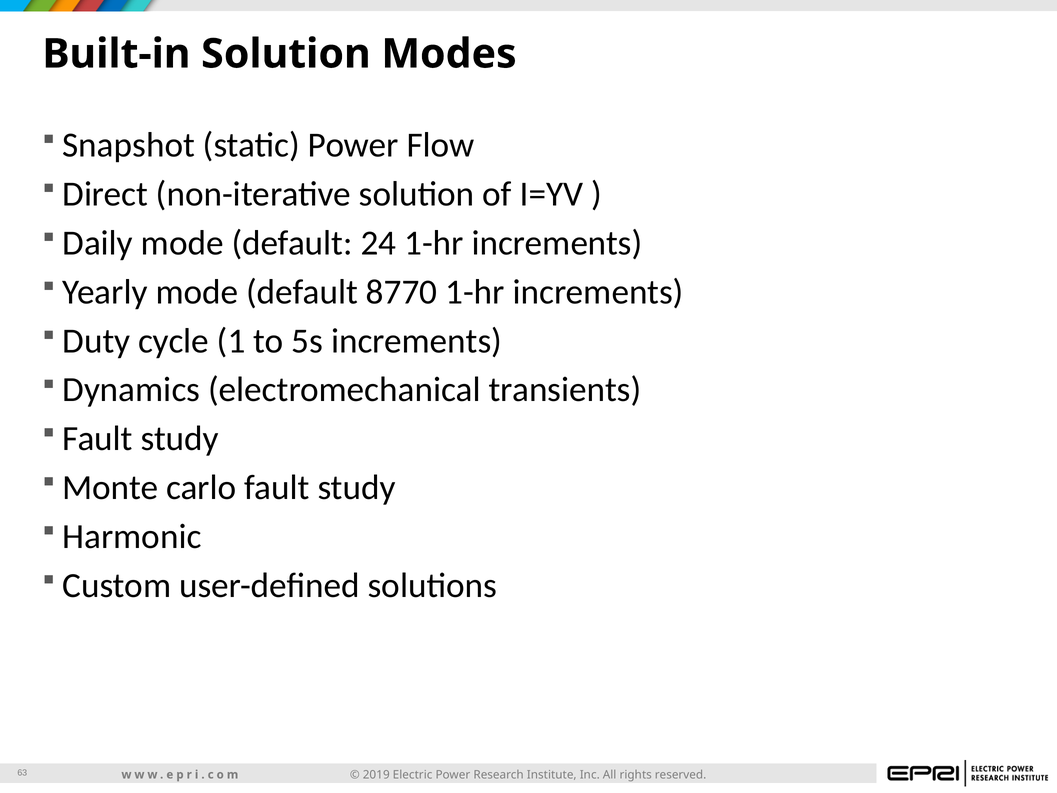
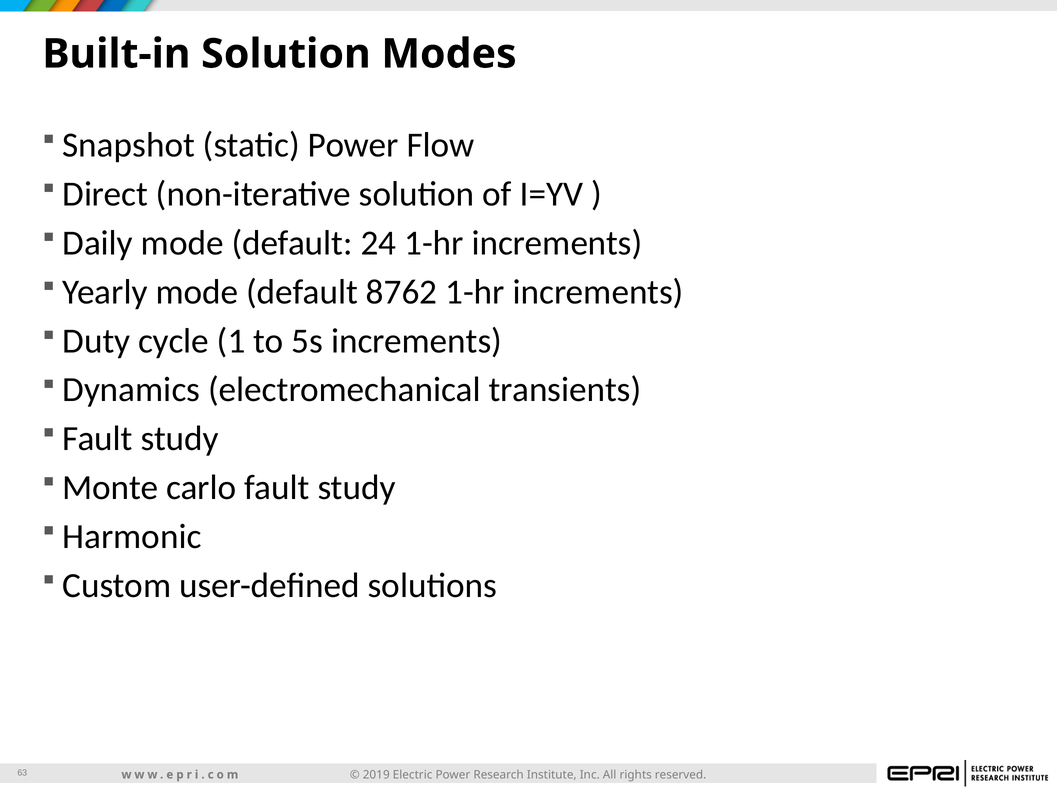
8770: 8770 -> 8762
